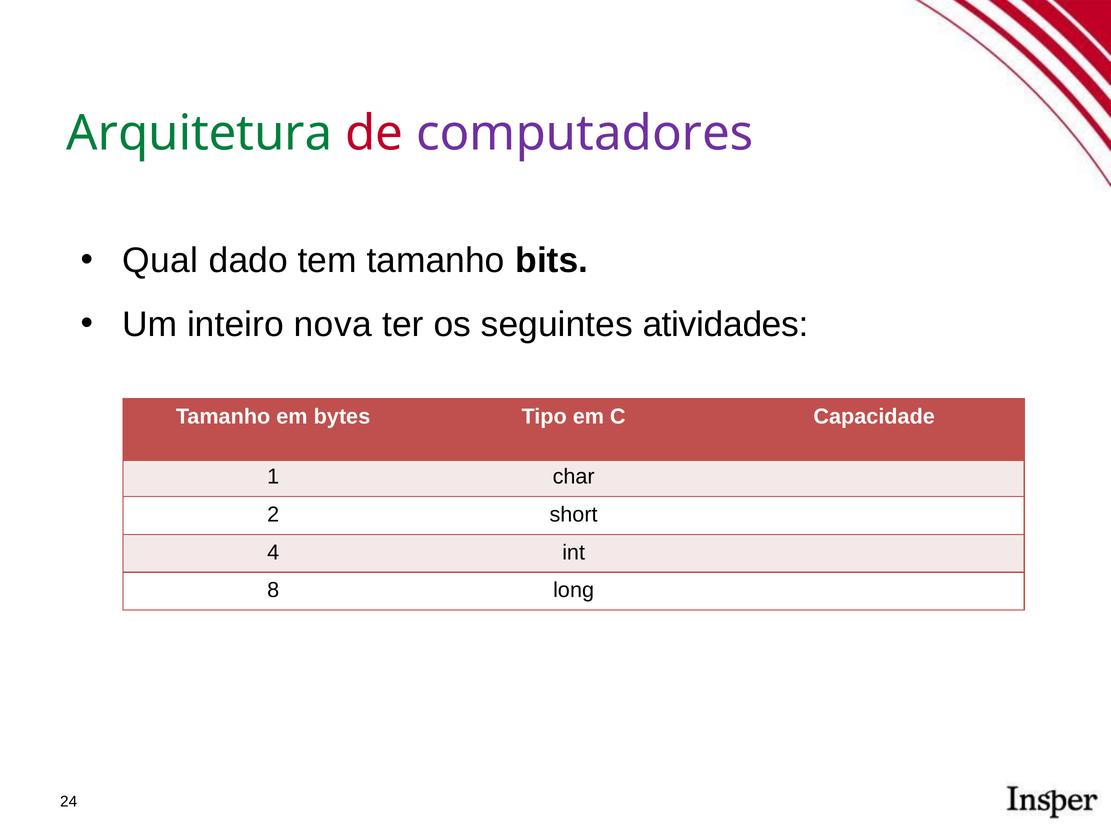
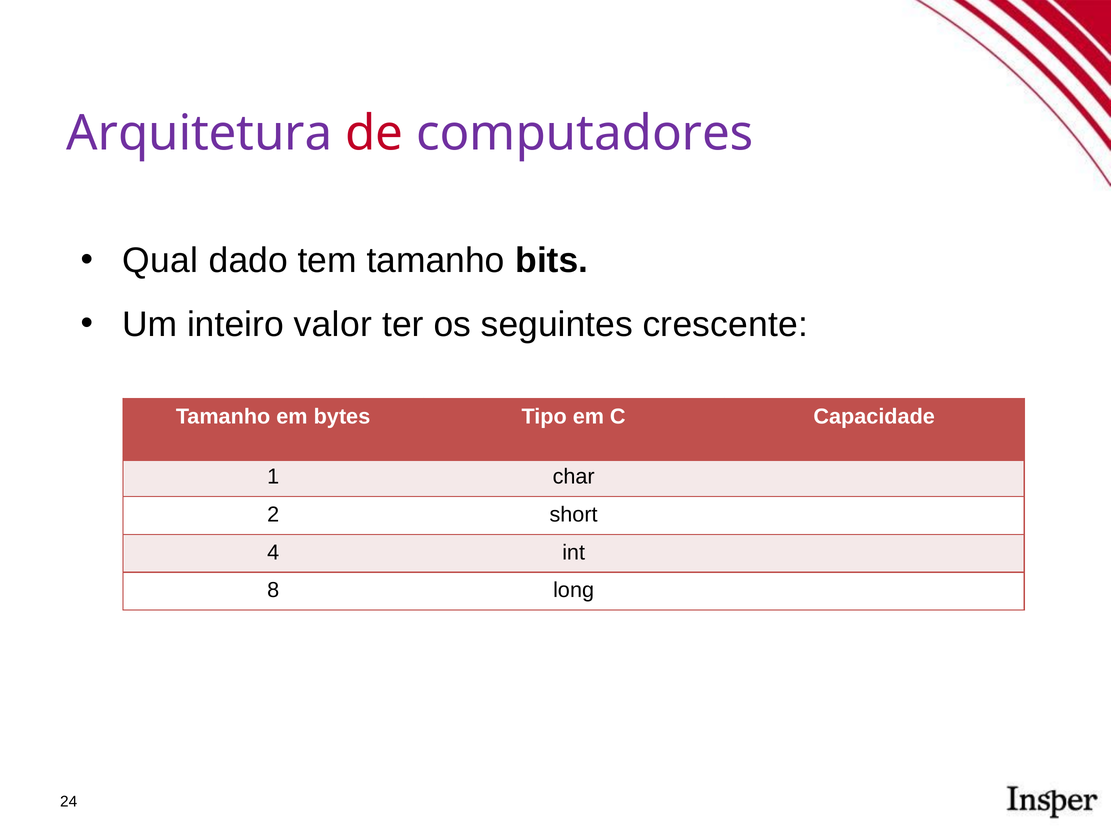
Arquitetura colour: green -> purple
nova: nova -> valor
atividades: atividades -> crescente
